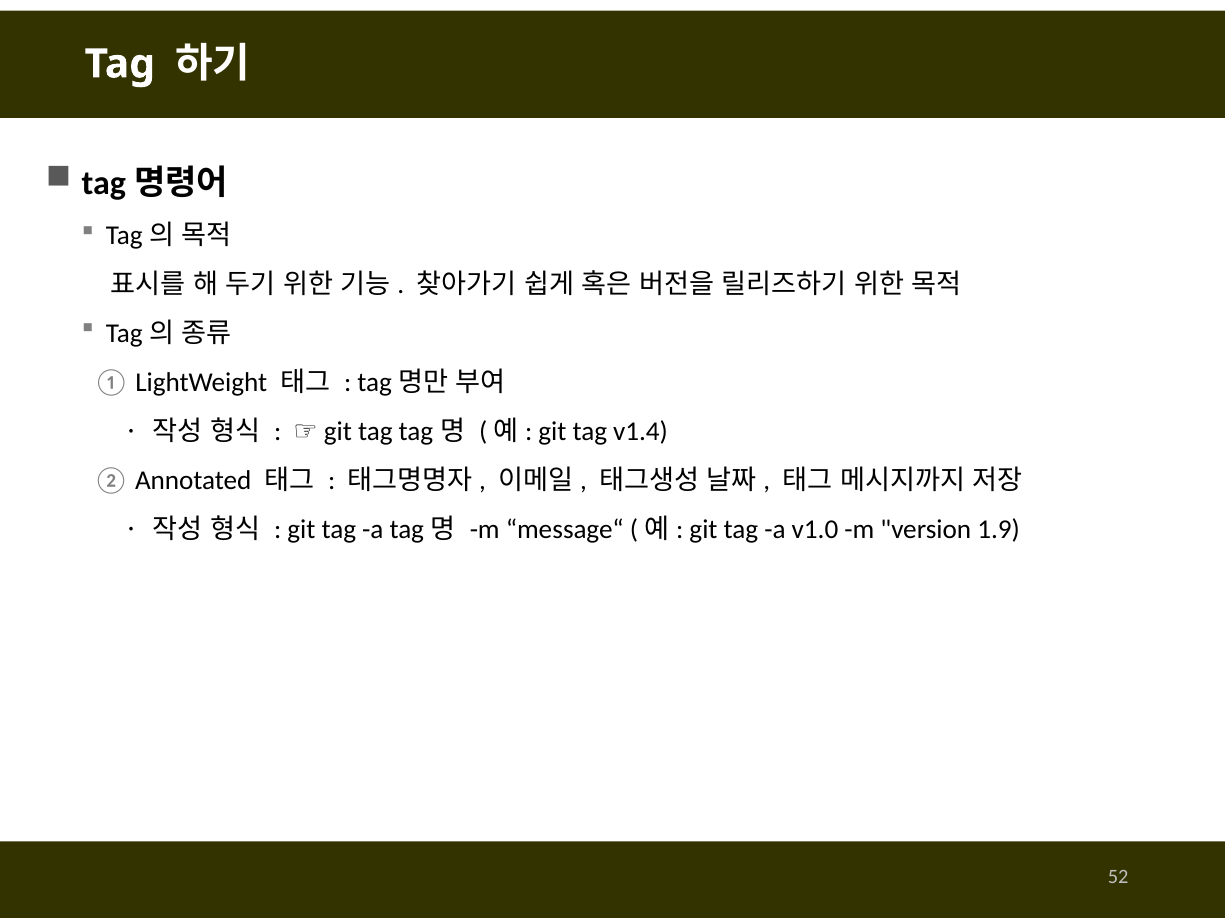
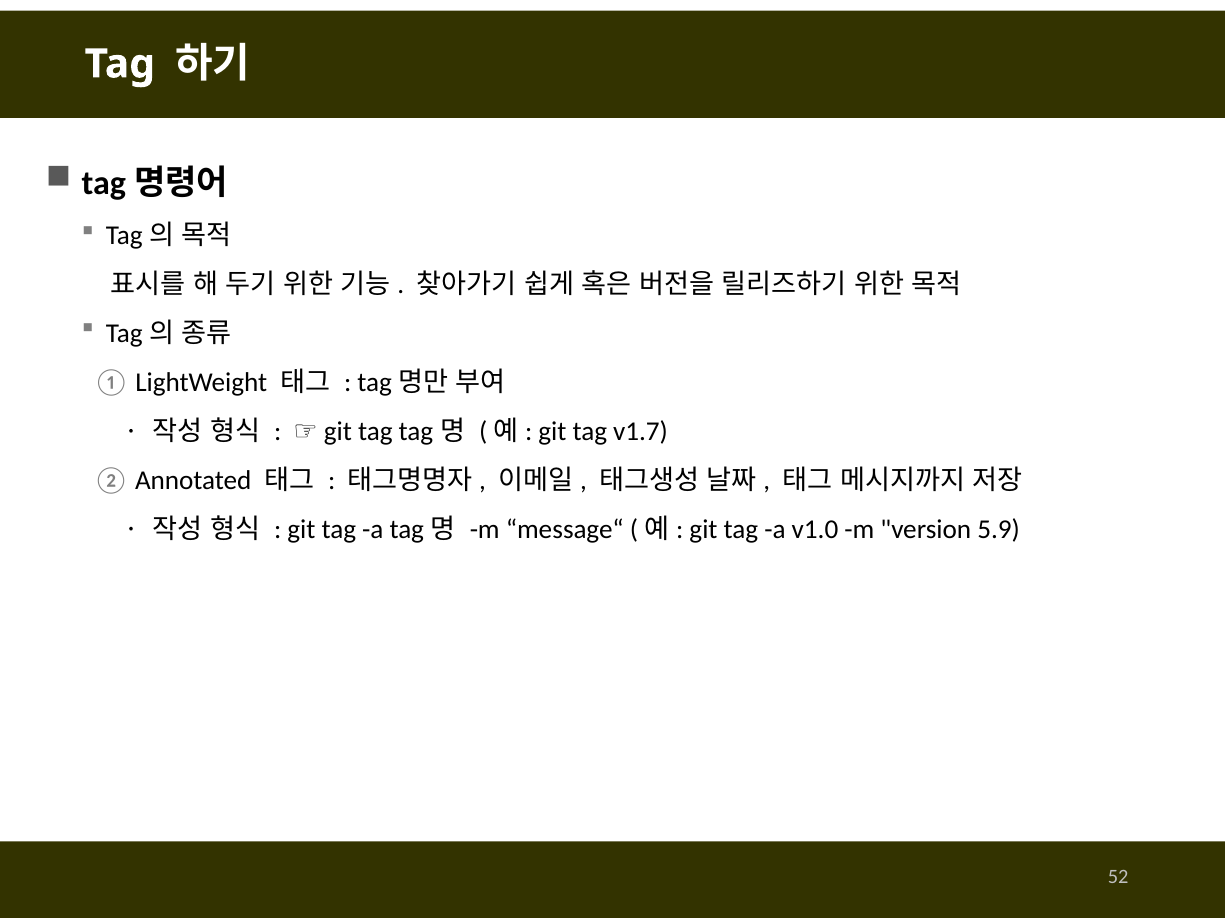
v1.4: v1.4 -> v1.7
1.9: 1.9 -> 5.9
